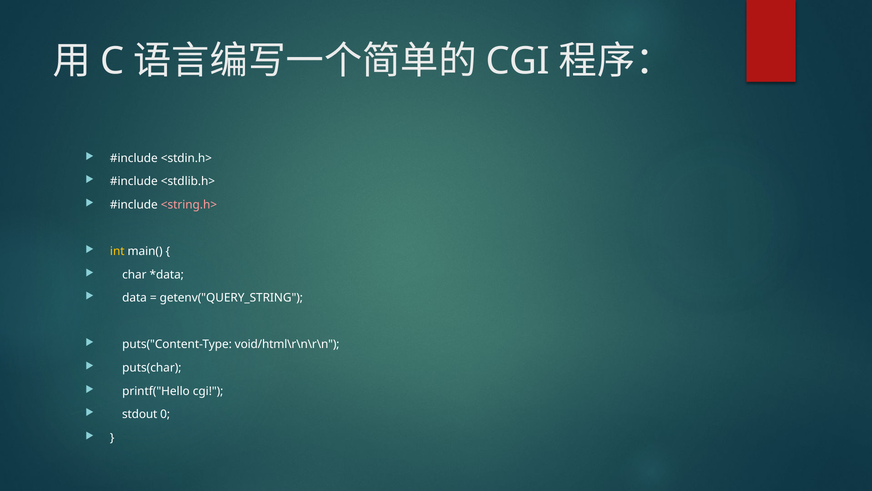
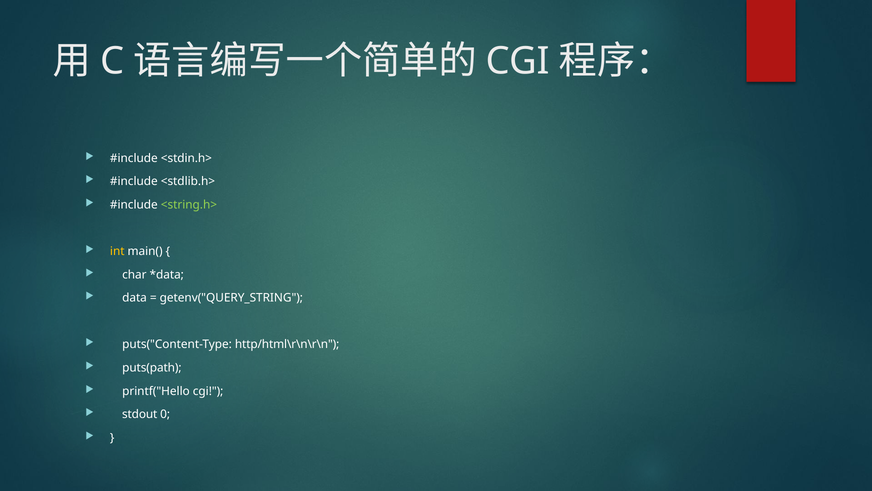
<string.h> colour: pink -> light green
void/html\r\n\r\n: void/html\r\n\r\n -> http/html\r\n\r\n
puts(char: puts(char -> puts(path
